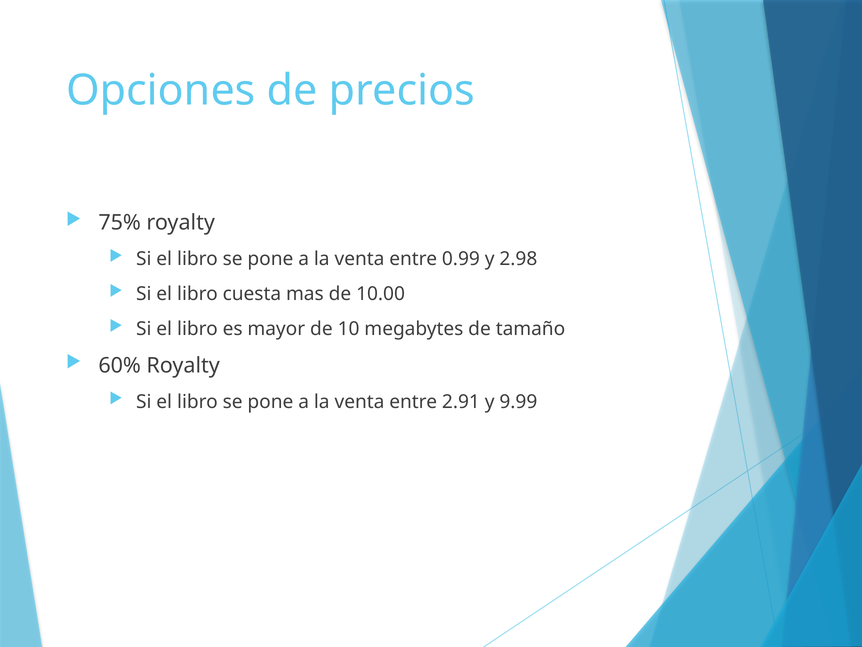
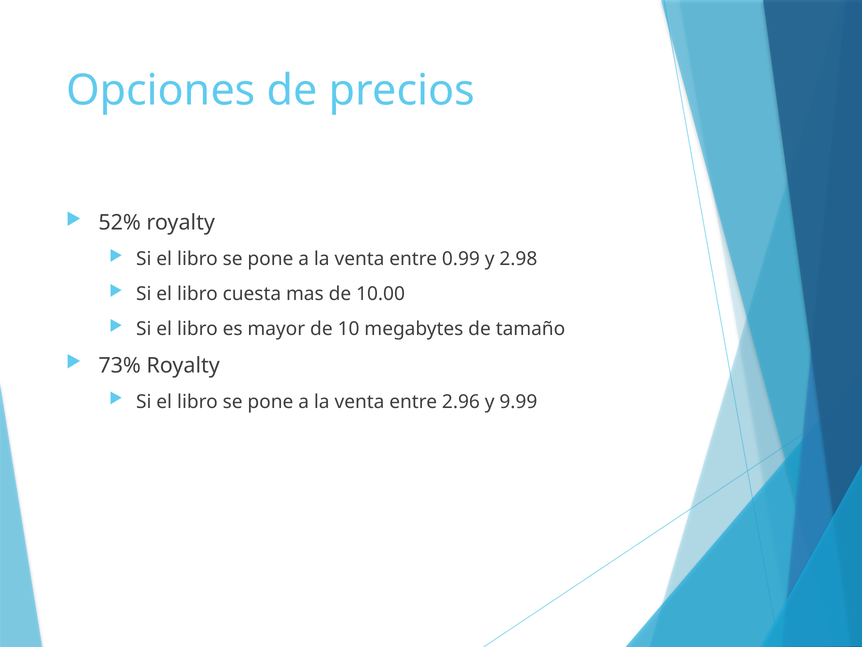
75%: 75% -> 52%
60%: 60% -> 73%
2.91: 2.91 -> 2.96
